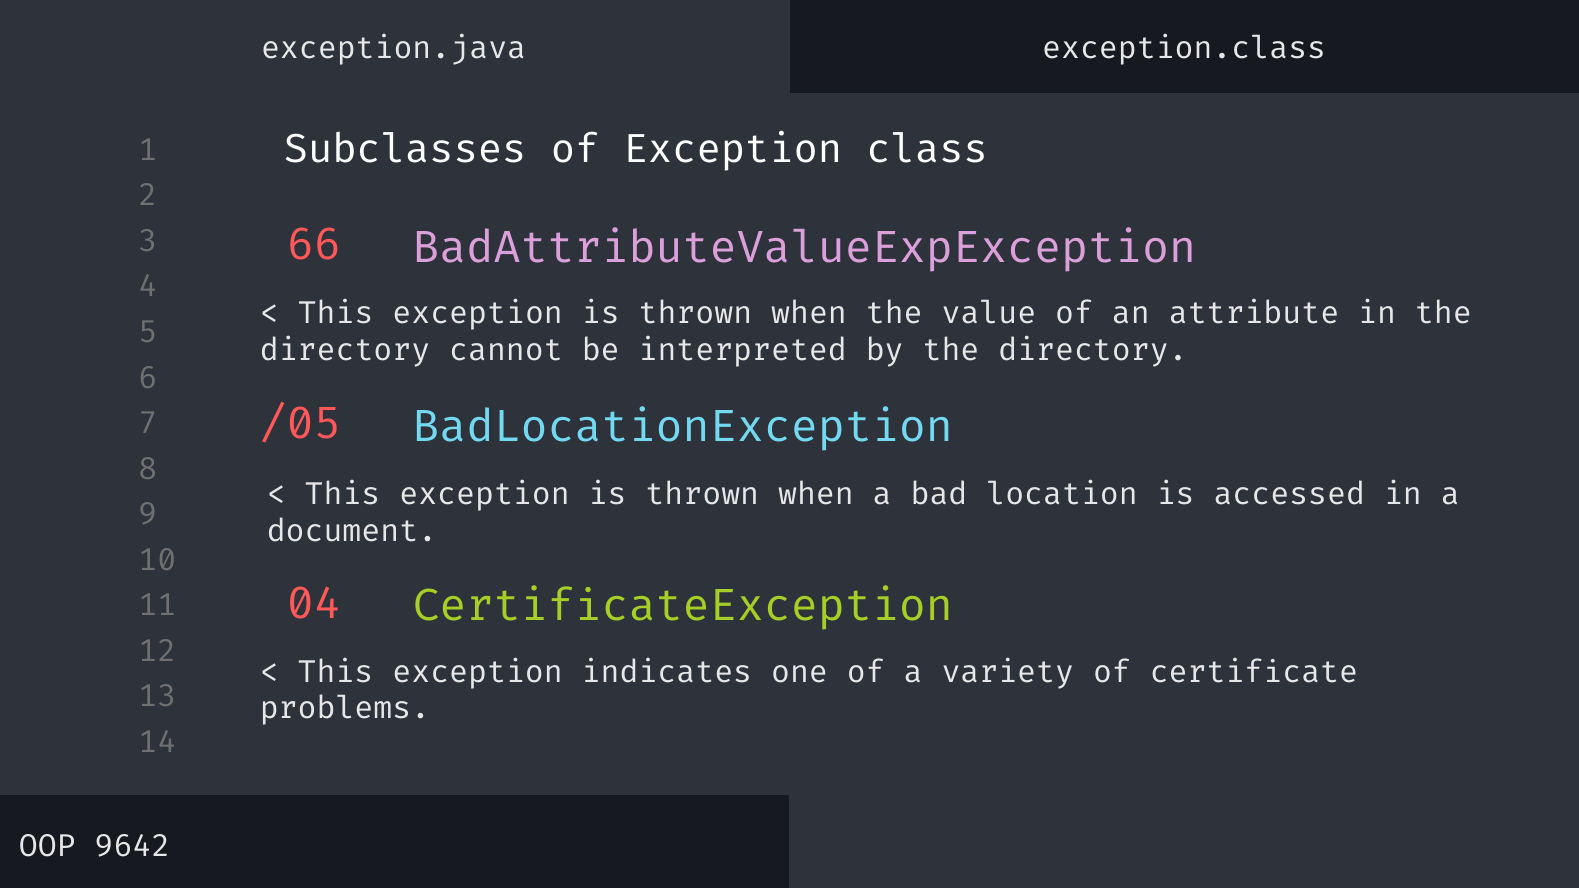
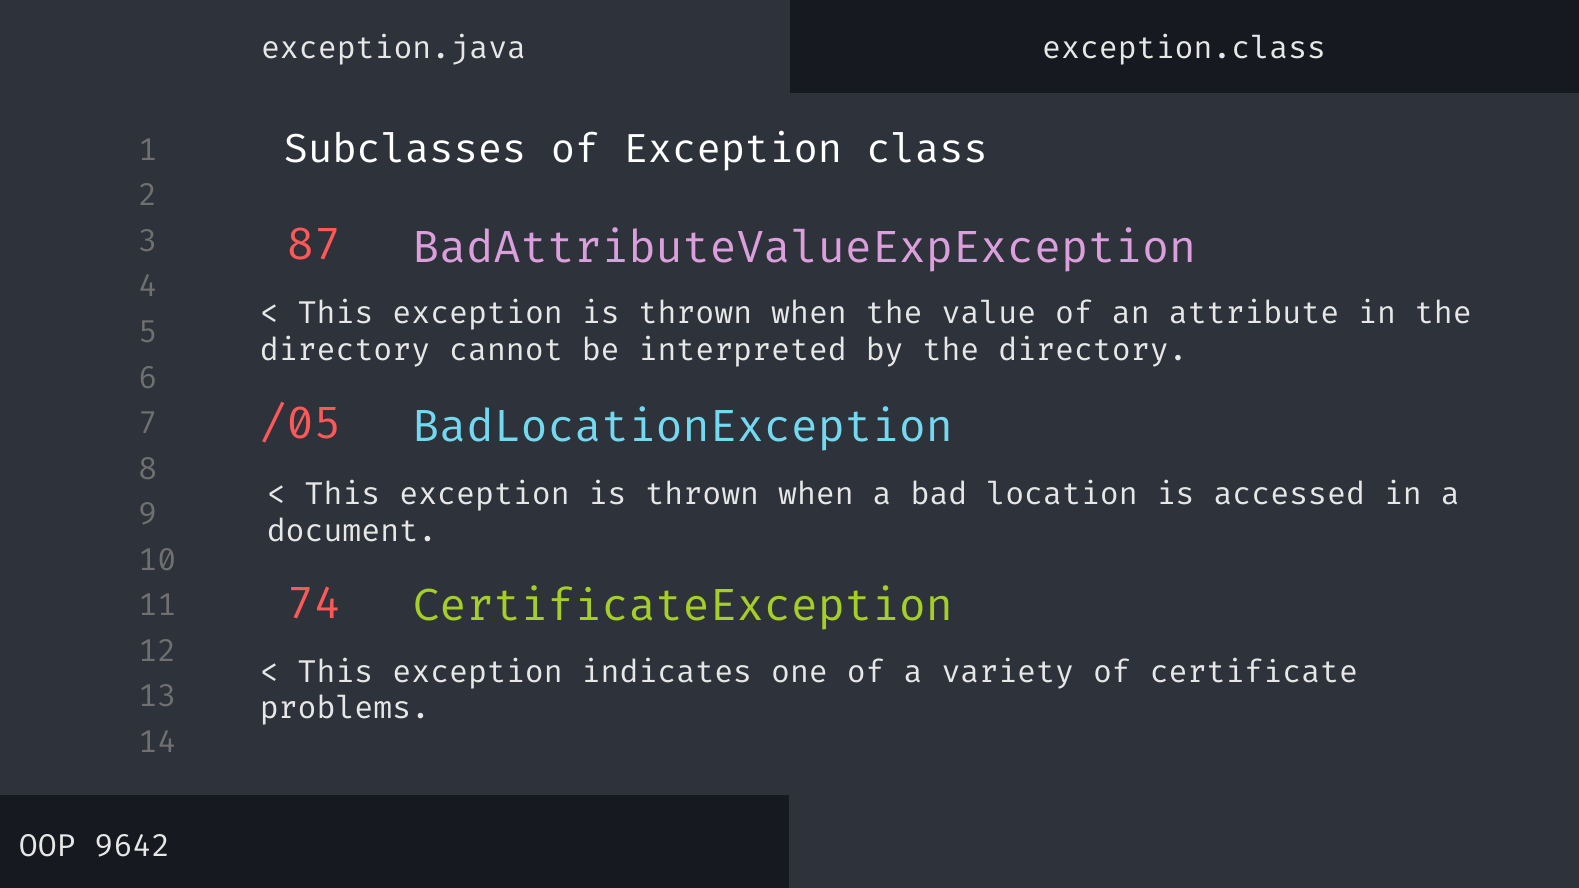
/66: /66 -> /87
/04: /04 -> /74
